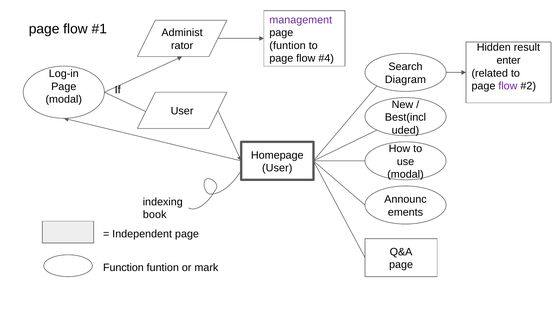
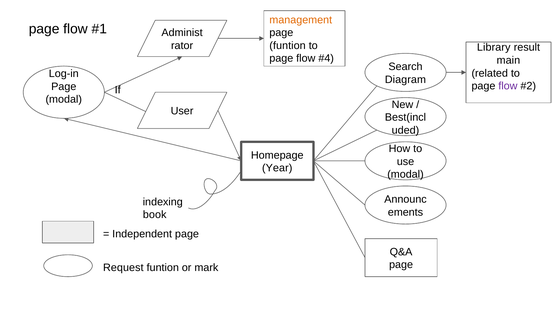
management colour: purple -> orange
Hidden: Hidden -> Library
enter: enter -> main
User at (277, 168): User -> Year
Function: Function -> Request
